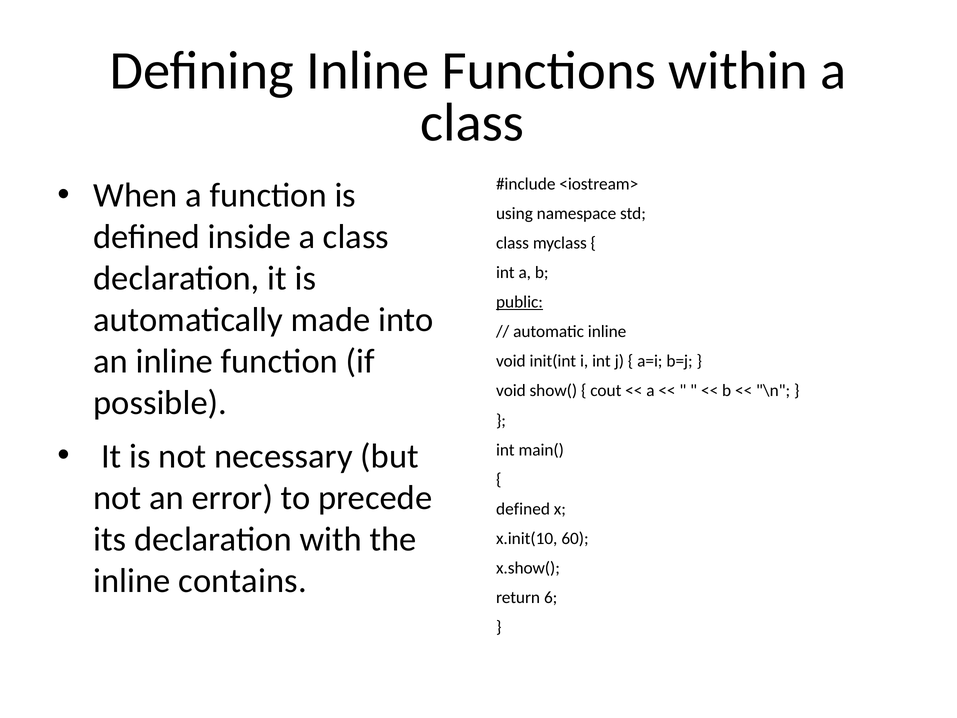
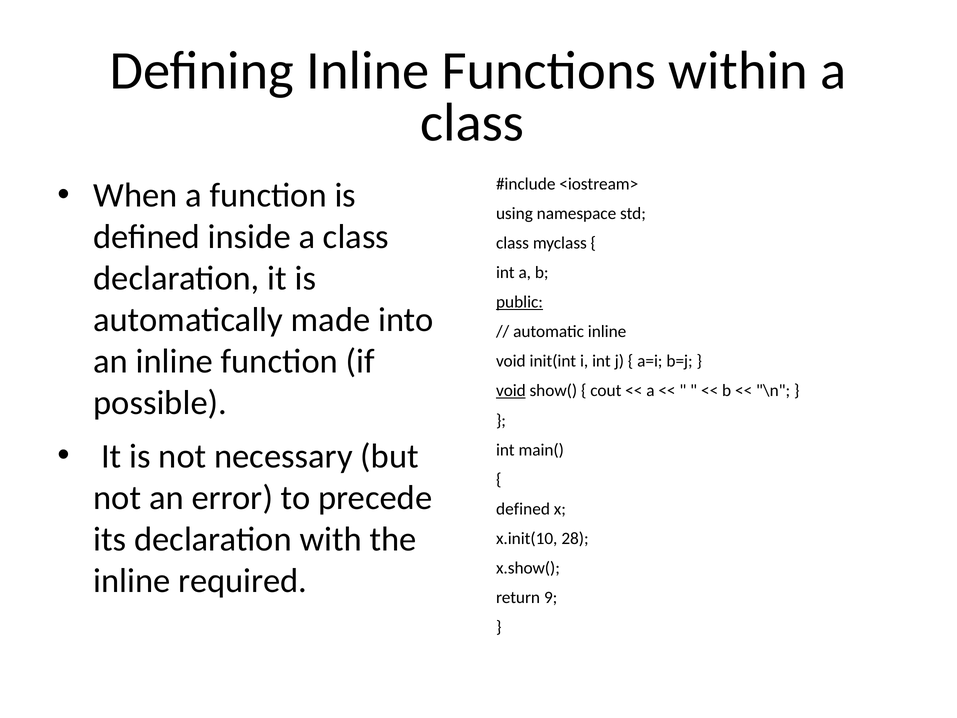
void at (511, 391) underline: none -> present
60: 60 -> 28
contains: contains -> required
6: 6 -> 9
